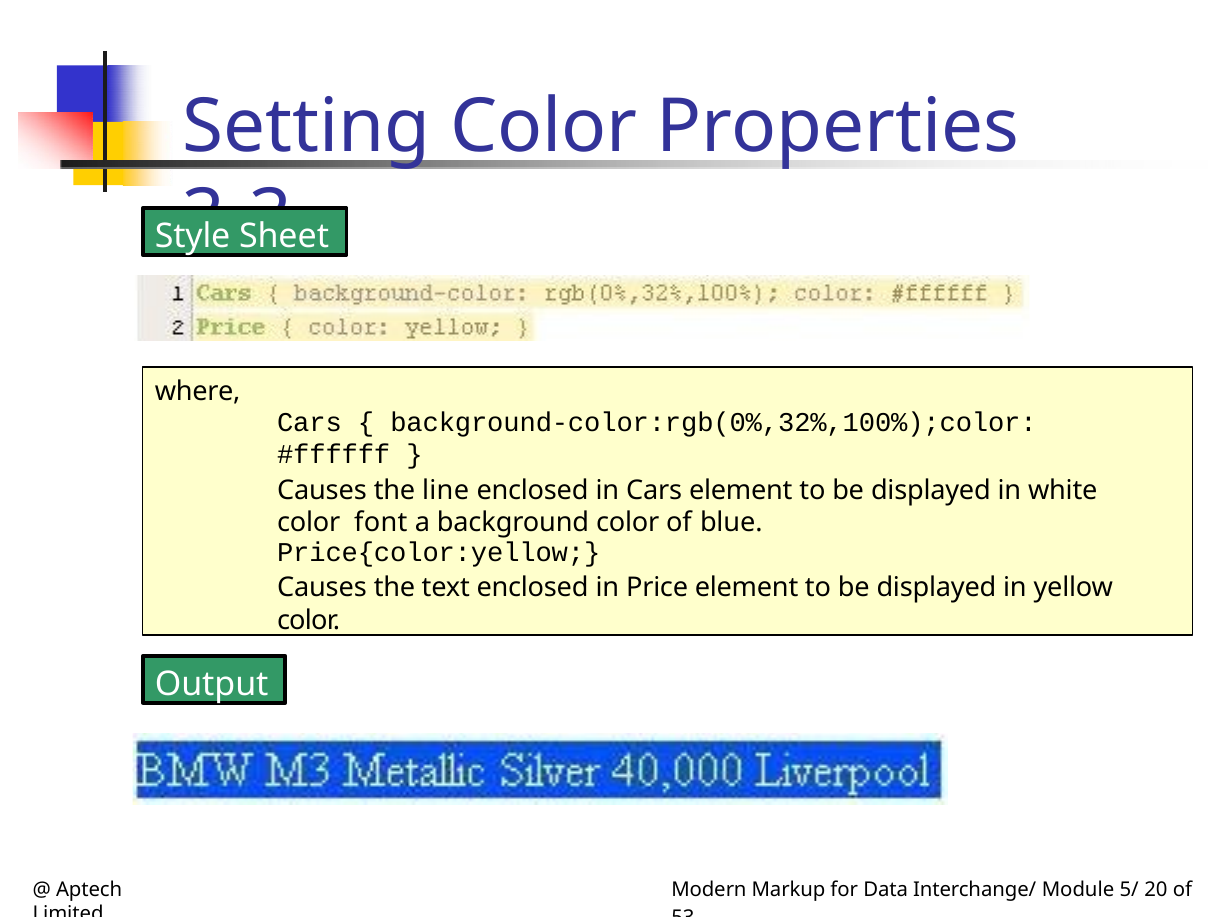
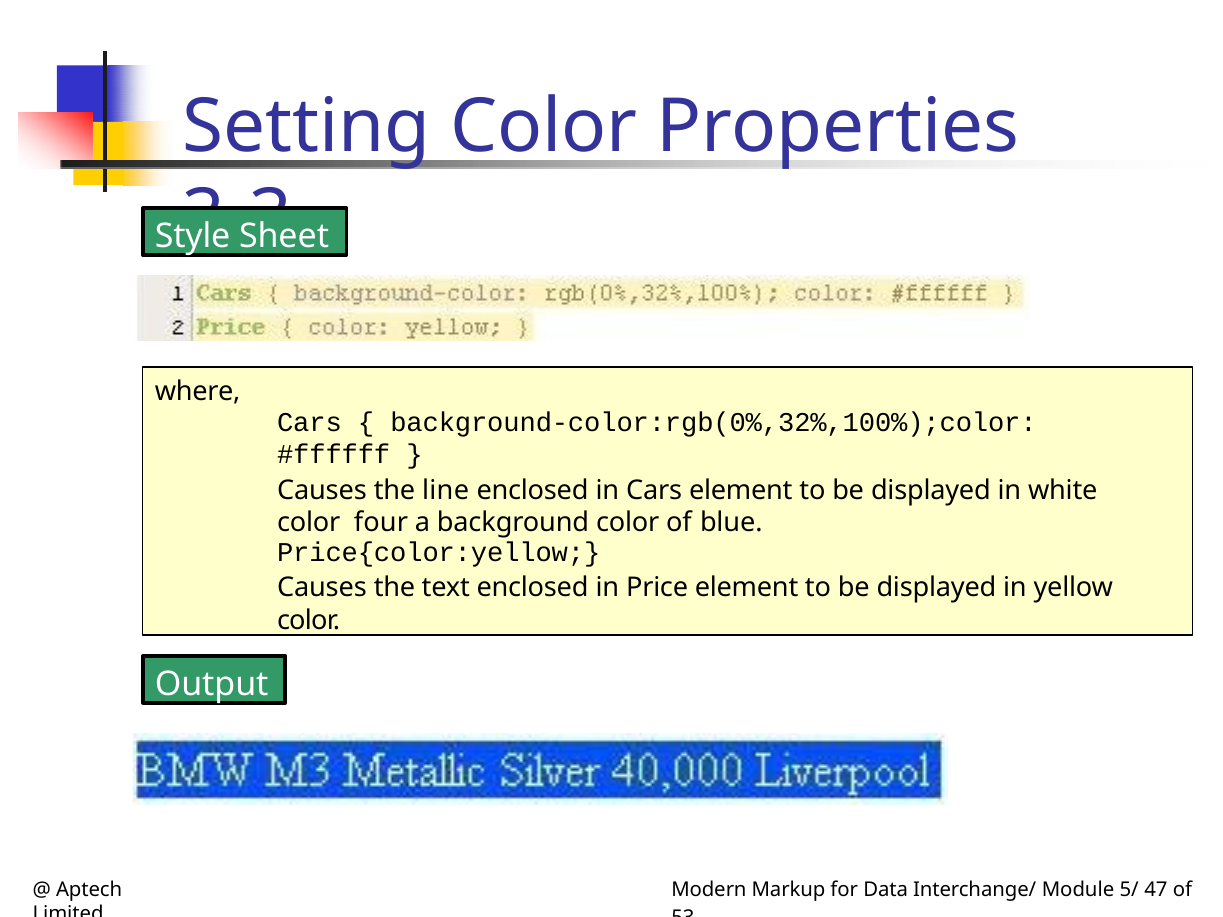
font: font -> four
20: 20 -> 47
